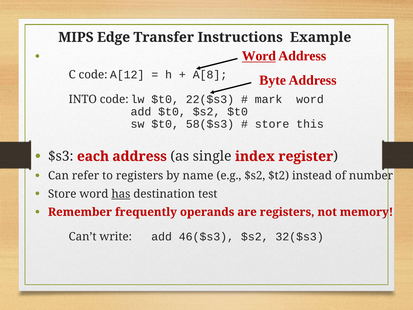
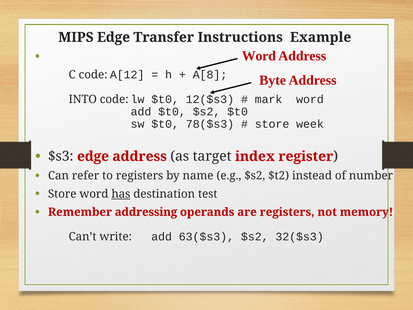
Word at (259, 56) underline: present -> none
22($s3: 22($s3 -> 12($s3
58($s3: 58($s3 -> 78($s3
this: this -> week
$s3 each: each -> edge
single: single -> target
frequently: frequently -> addressing
46($s3: 46($s3 -> 63($s3
